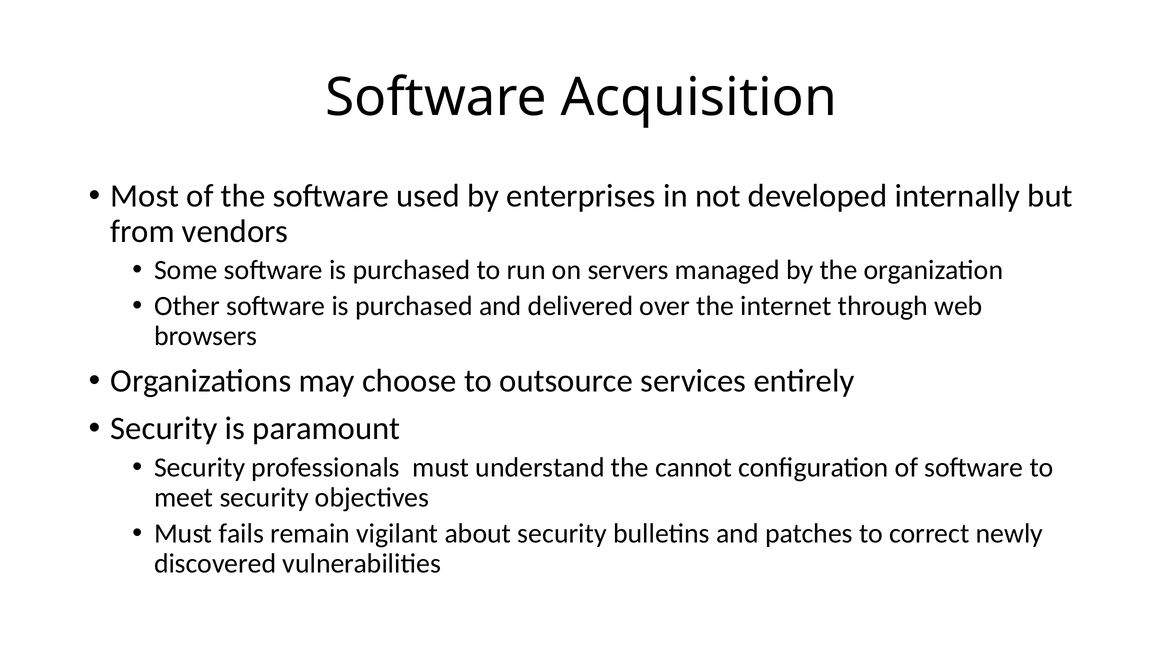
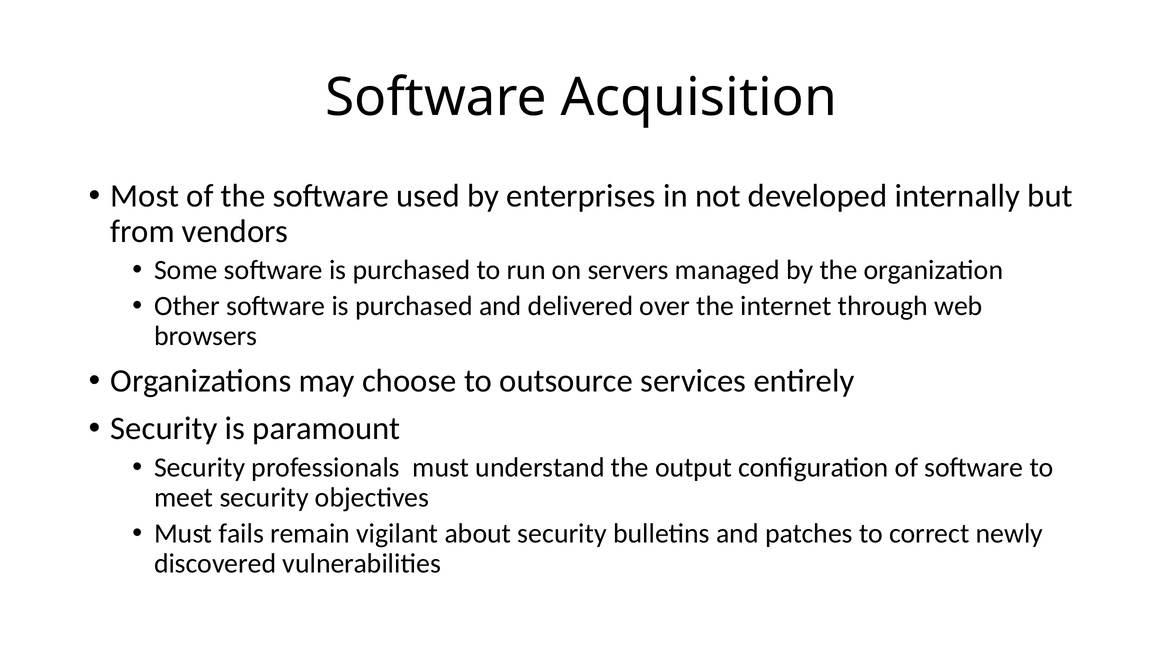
cannot: cannot -> output
